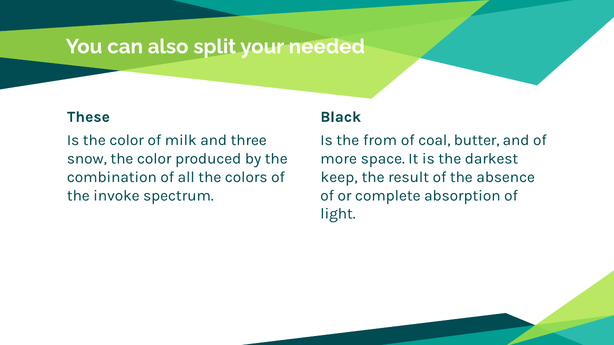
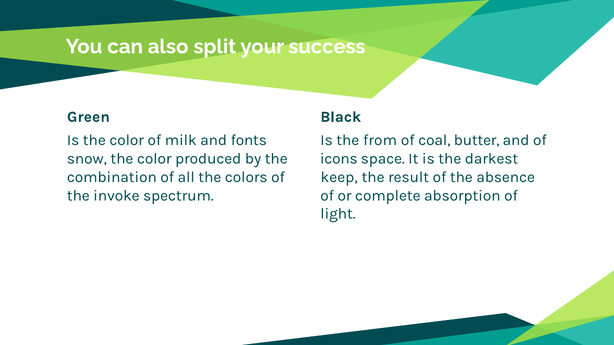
needed: needed -> success
These: These -> Green
three: three -> fonts
more: more -> icons
